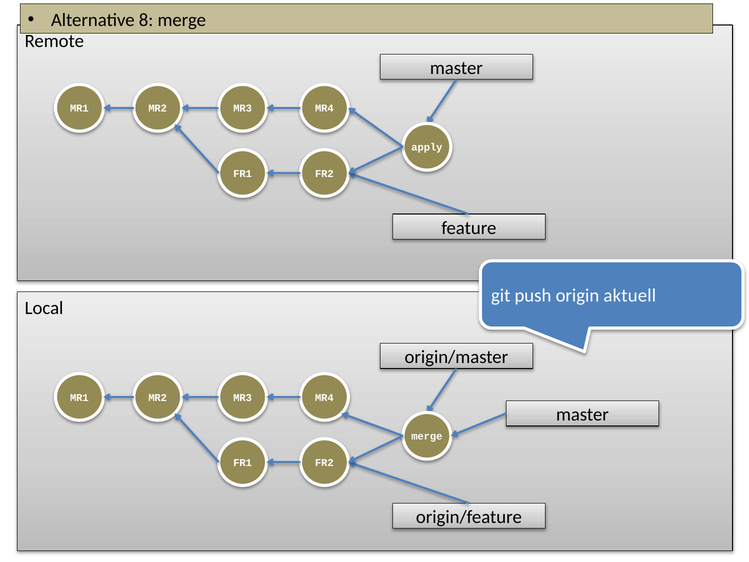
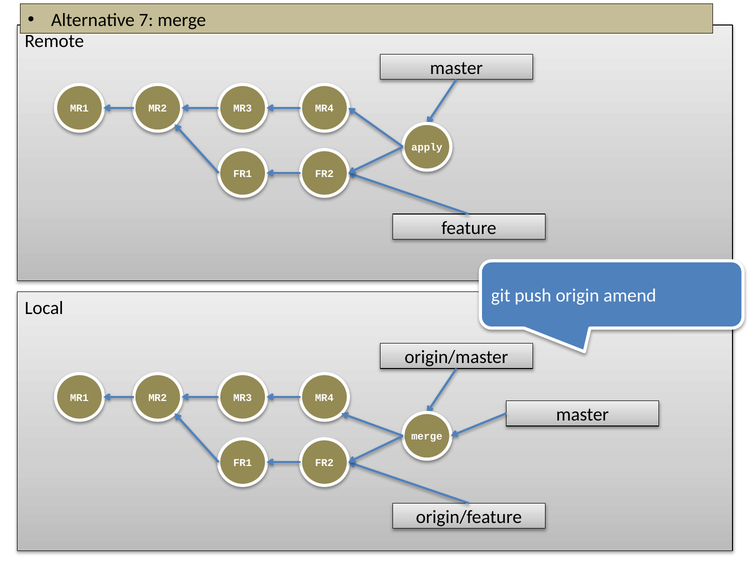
8: 8 -> 7
aktuell: aktuell -> amend
